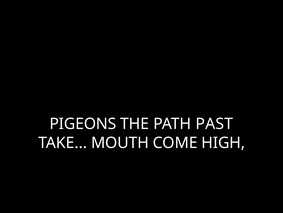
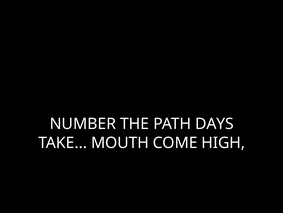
PIGEONS: PIGEONS -> NUMBER
PAST: PAST -> DAYS
